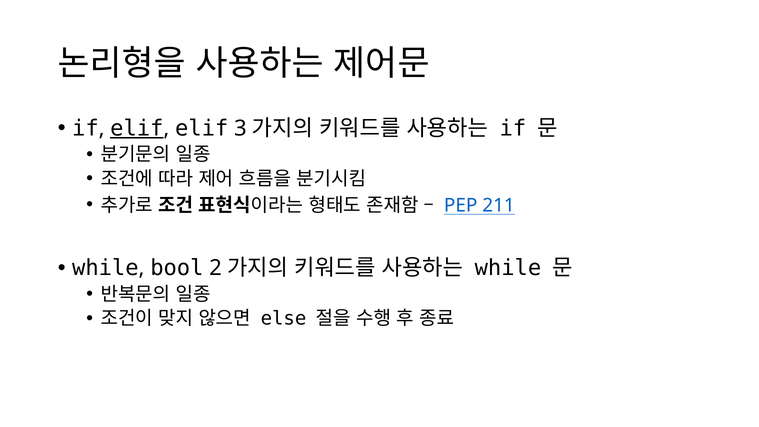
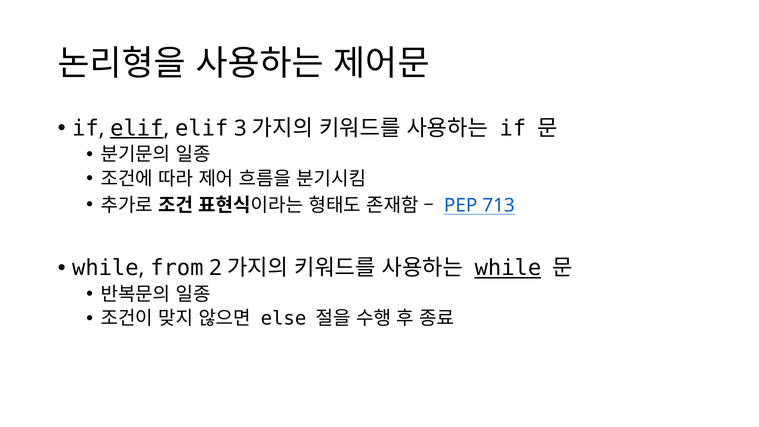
211: 211 -> 713
bool: bool -> from
while at (508, 268) underline: none -> present
